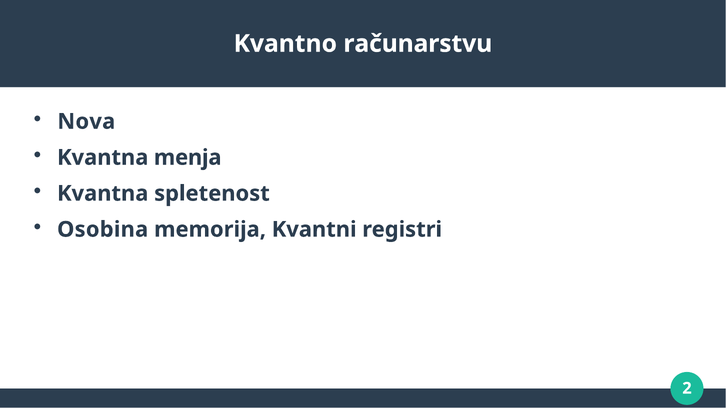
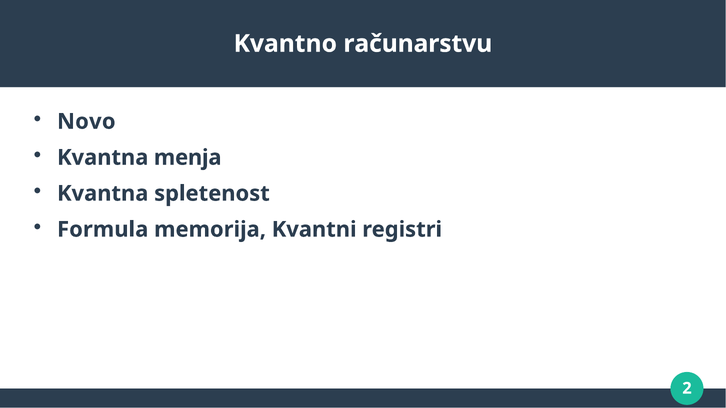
Nova: Nova -> Novo
Osobina: Osobina -> Formula
